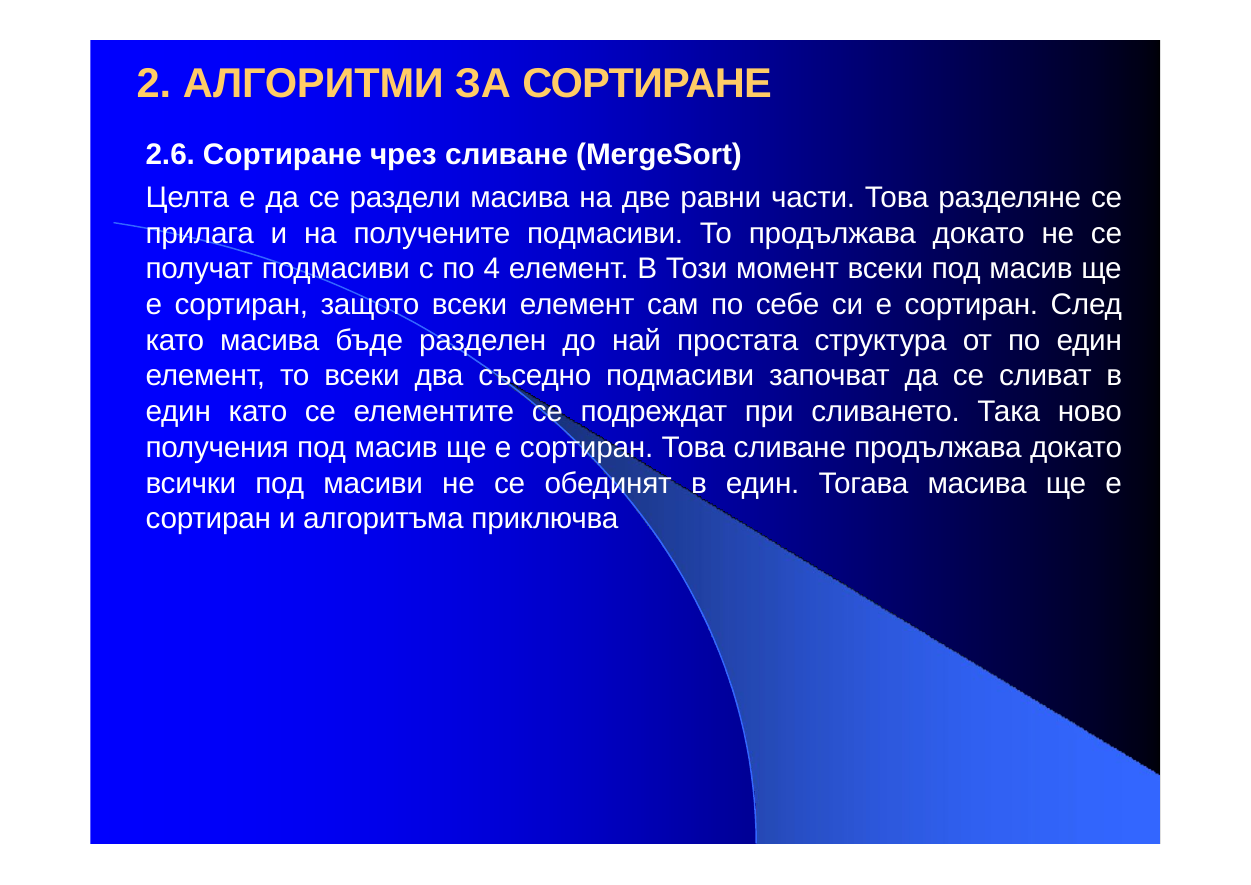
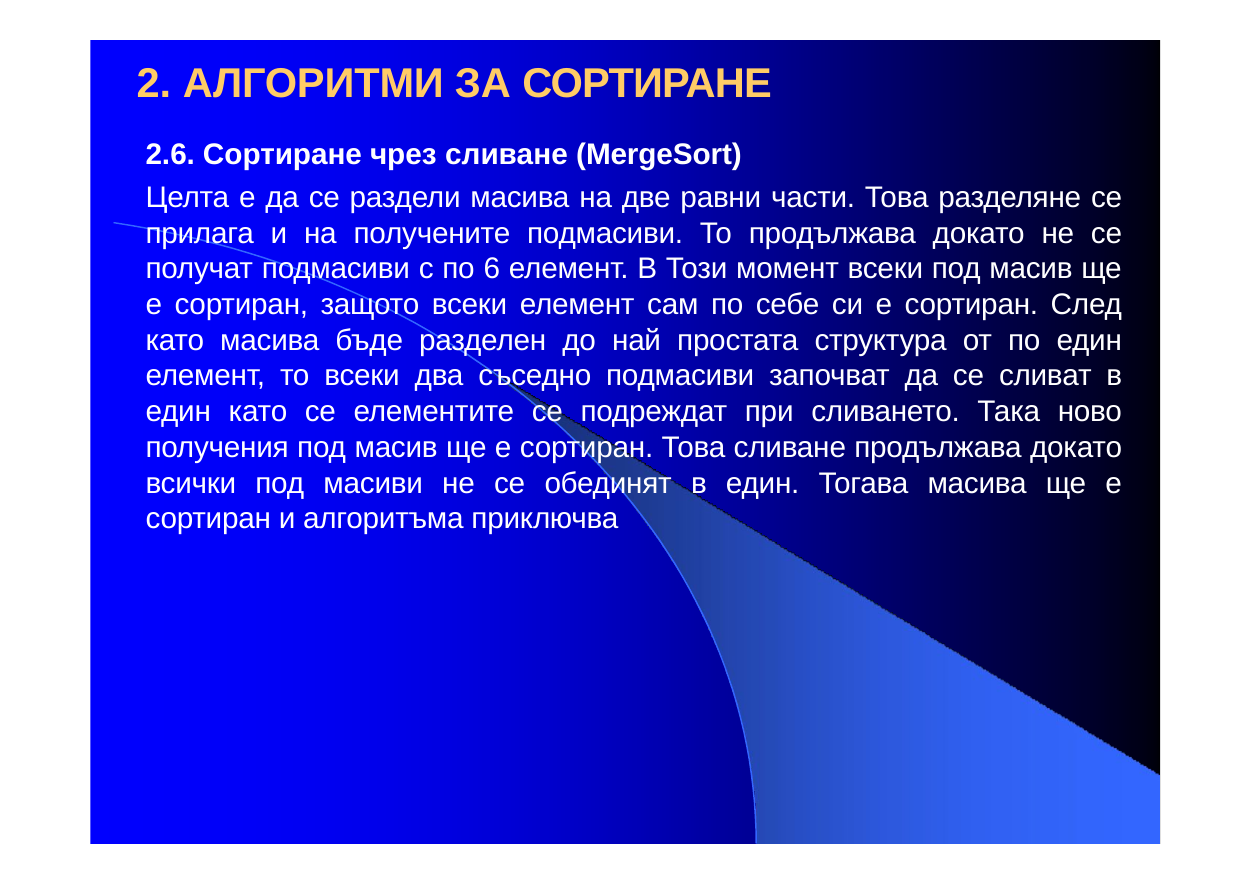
4: 4 -> 6
